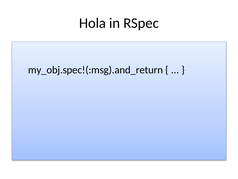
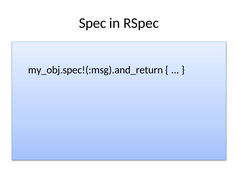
Hola: Hola -> Spec
